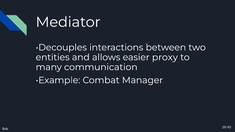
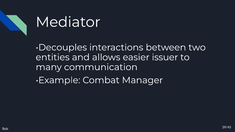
proxy: proxy -> issuer
